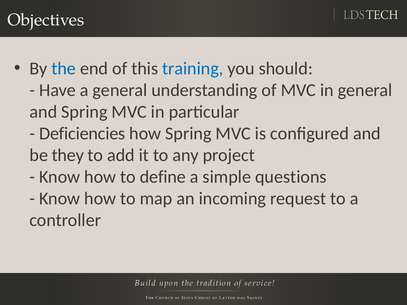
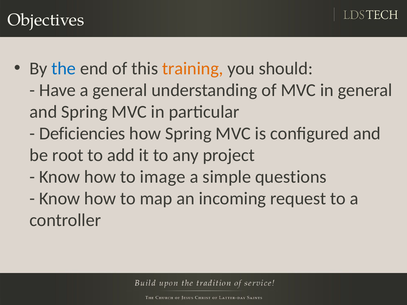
training colour: blue -> orange
they: they -> root
define: define -> image
